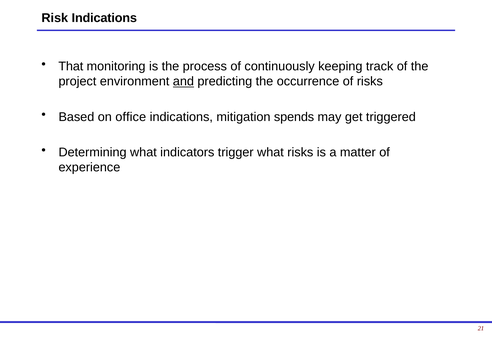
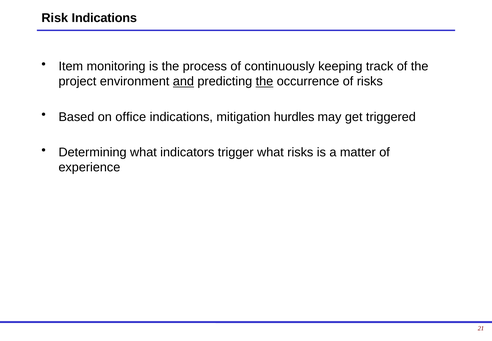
That: That -> Item
the at (264, 81) underline: none -> present
spends: spends -> hurdles
